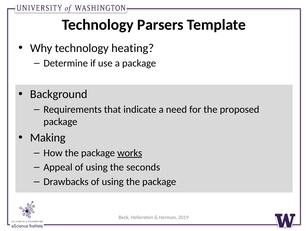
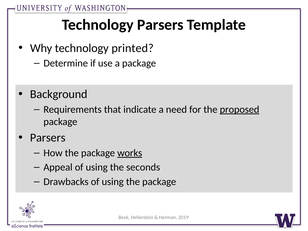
heating: heating -> printed
proposed underline: none -> present
Making at (48, 138): Making -> Parsers
